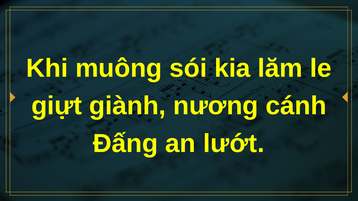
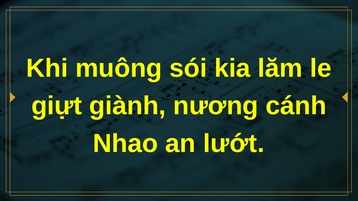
Đấng: Đấng -> Nhao
